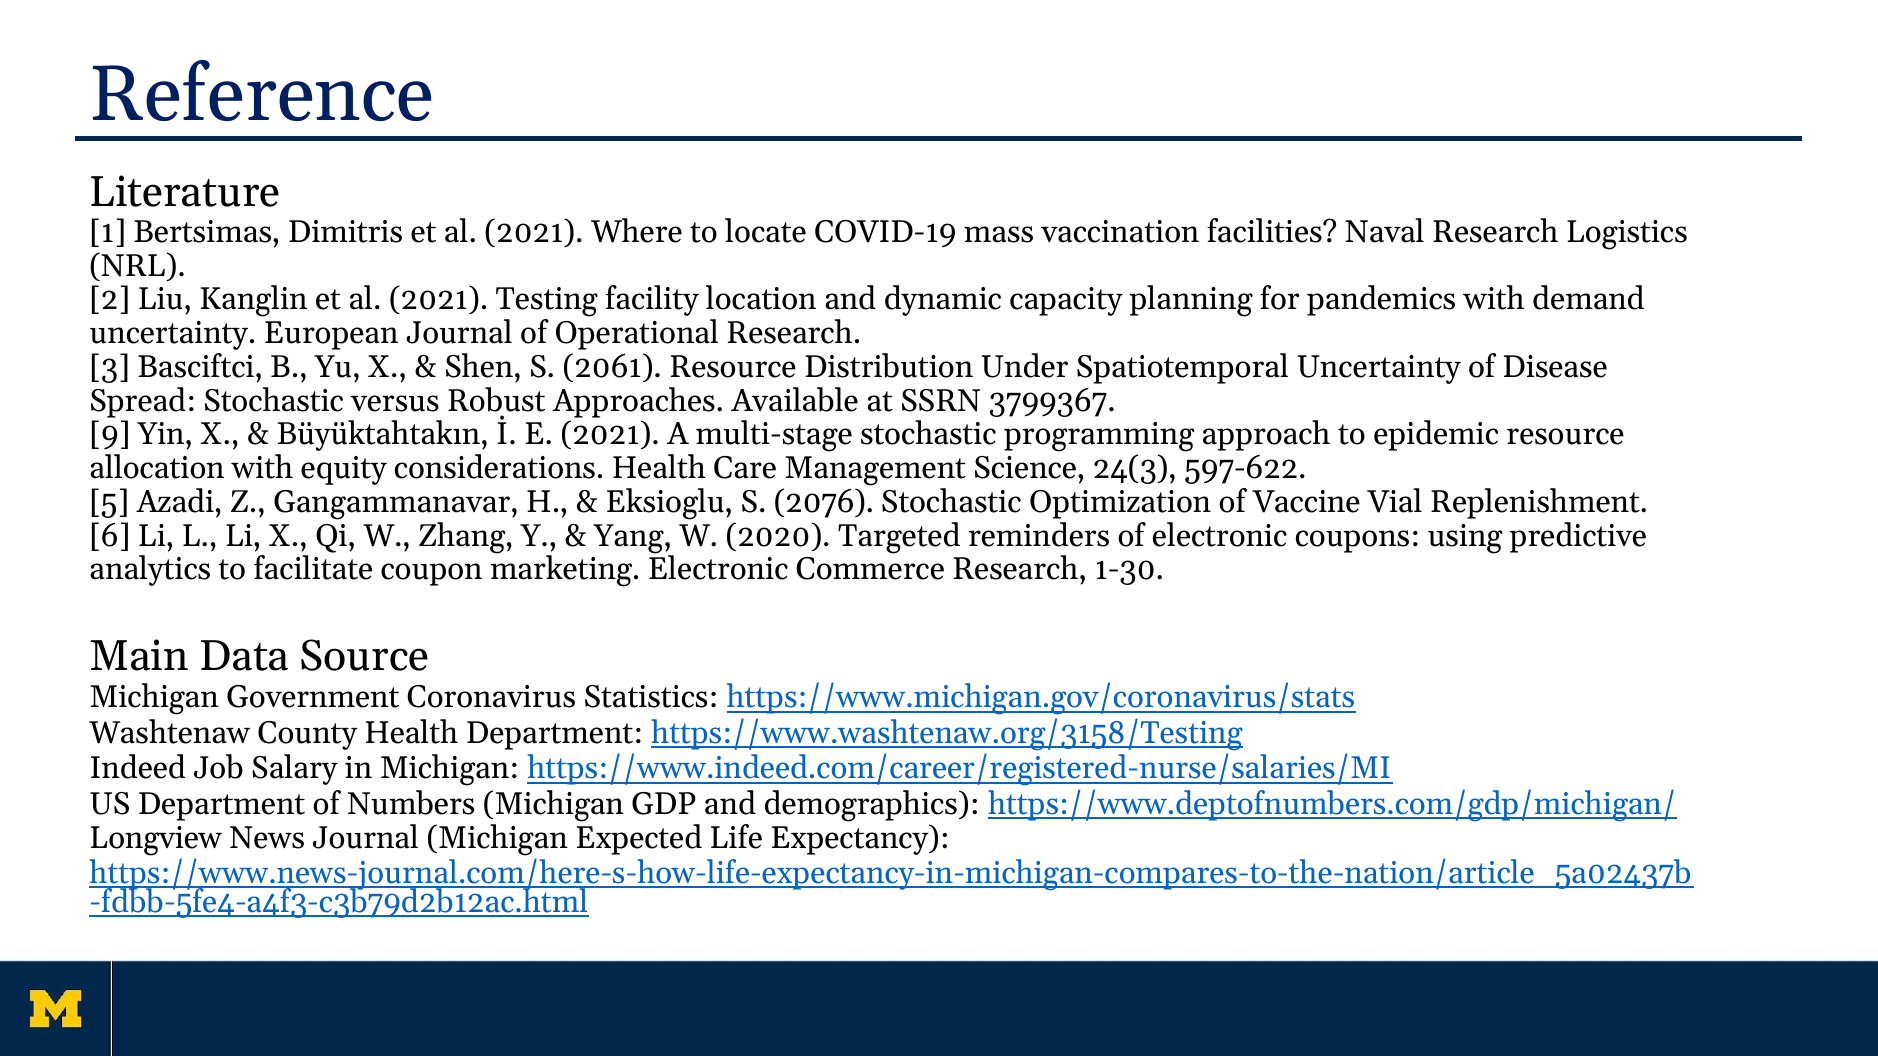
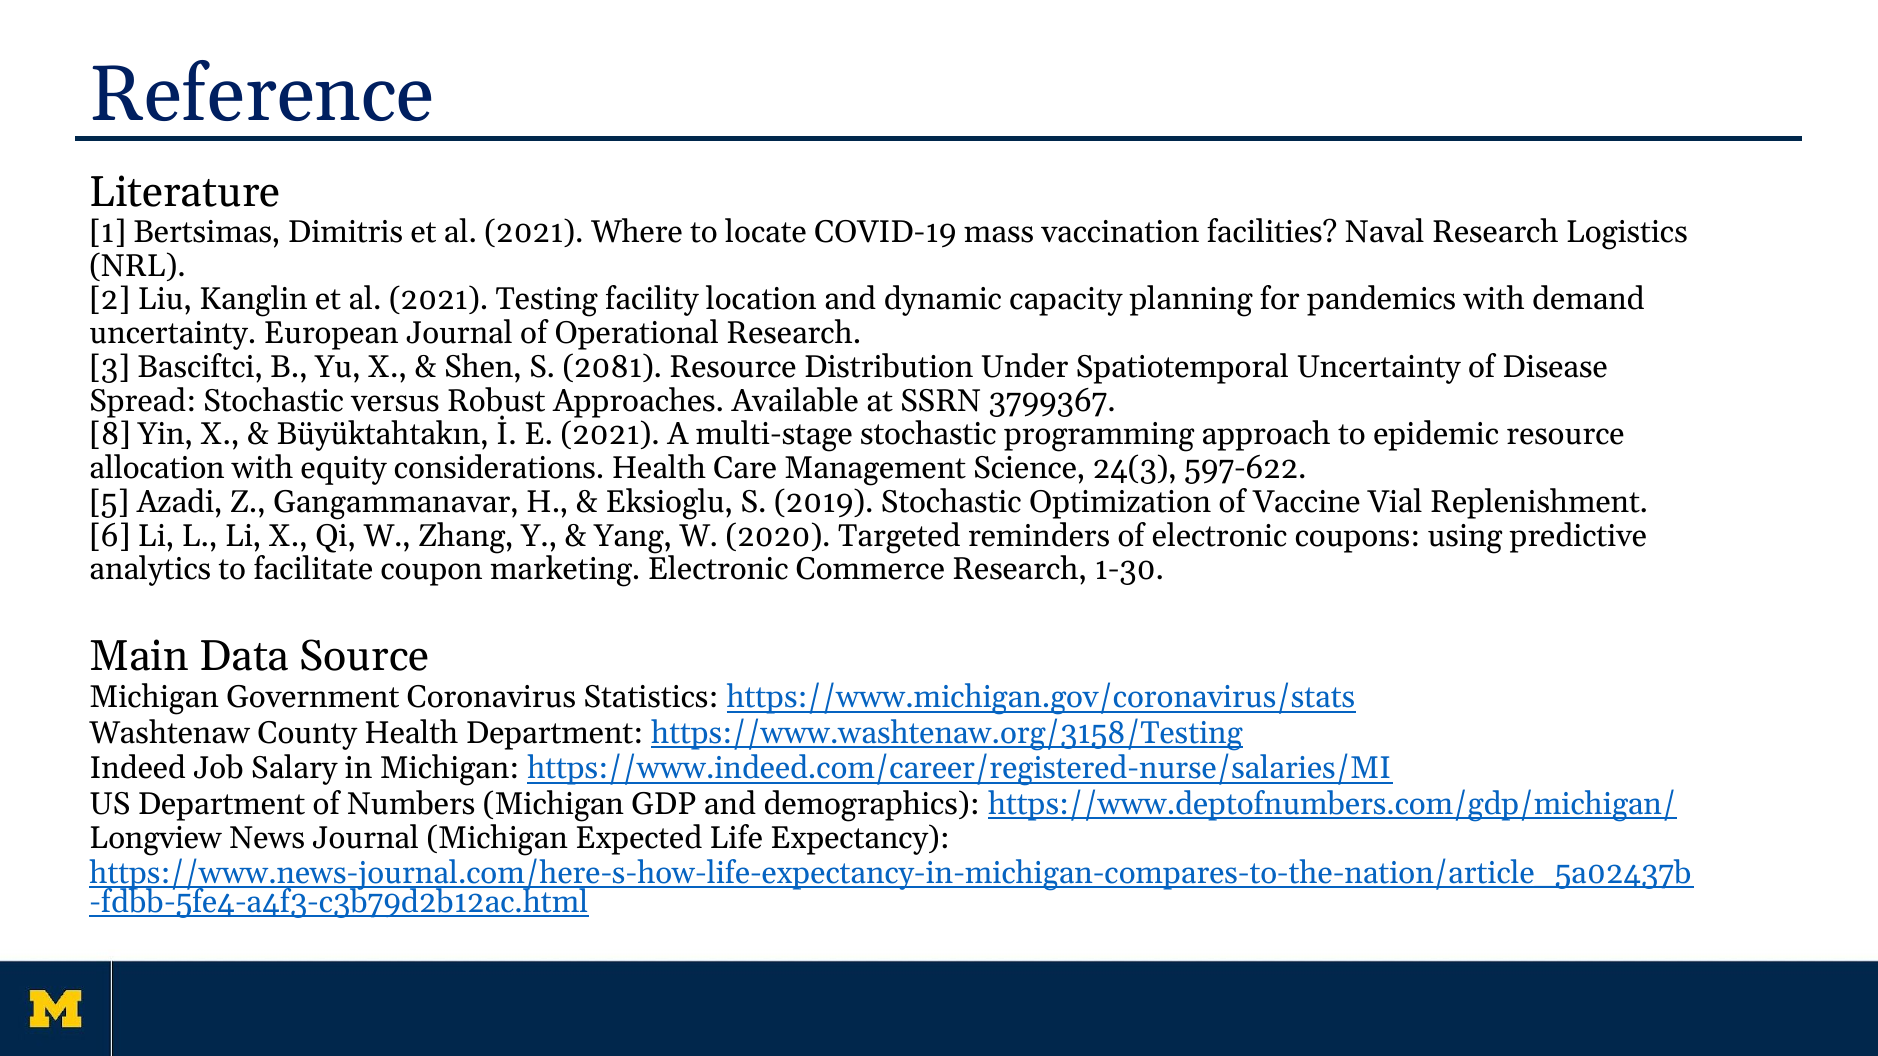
2061: 2061 -> 2081
9: 9 -> 8
2076: 2076 -> 2019
